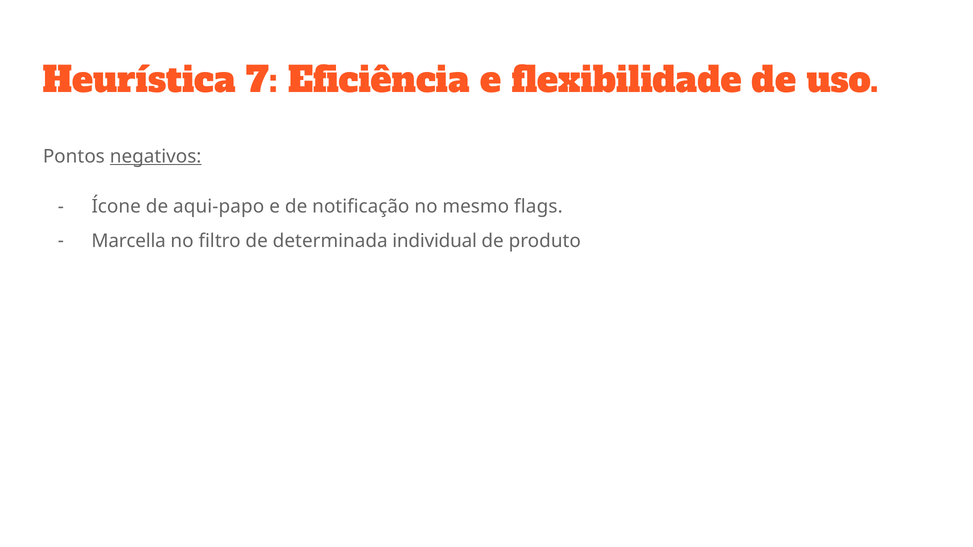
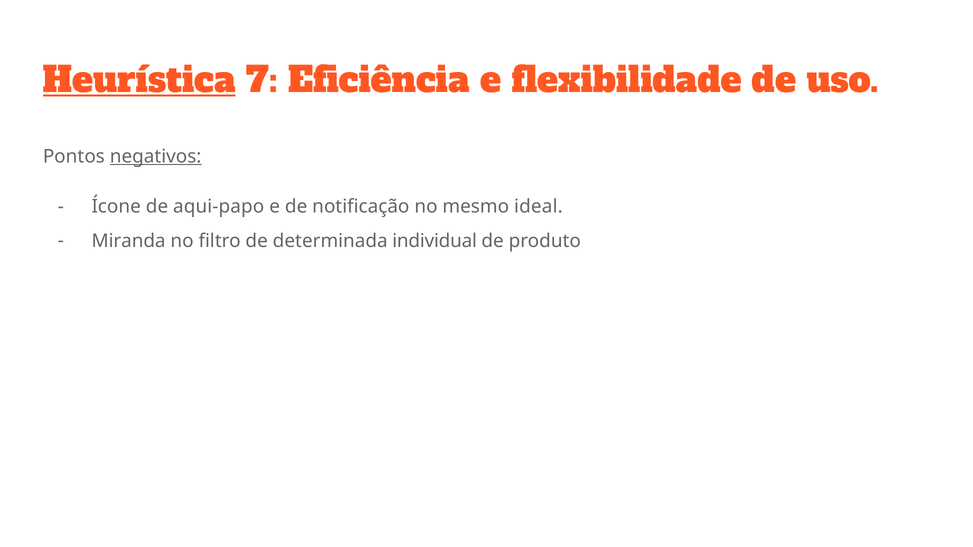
Heurística underline: none -> present
flags: flags -> ideal
Marcella: Marcella -> Miranda
